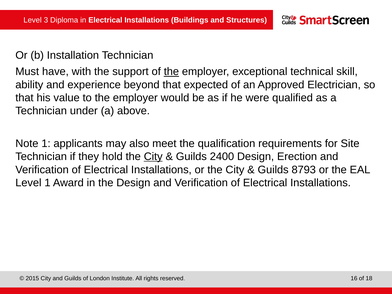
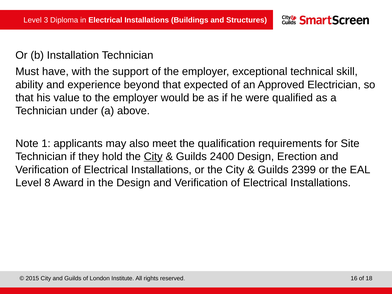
the at (171, 72) underline: present -> none
8793: 8793 -> 2399
Level 1: 1 -> 8
